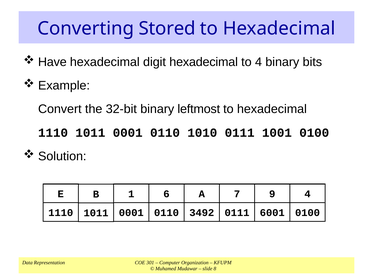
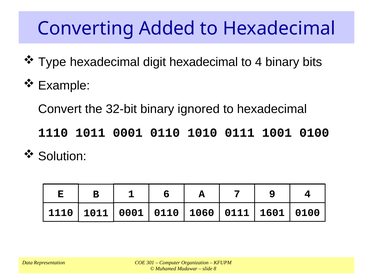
Stored: Stored -> Added
Have: Have -> Type
leftmost: leftmost -> ignored
3492: 3492 -> 1060
6001: 6001 -> 1601
